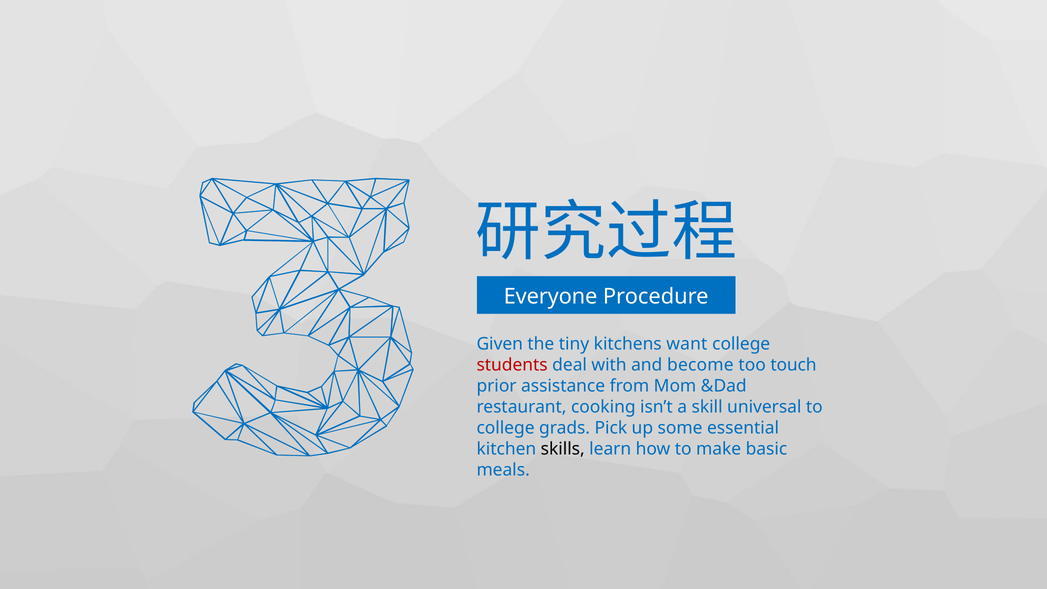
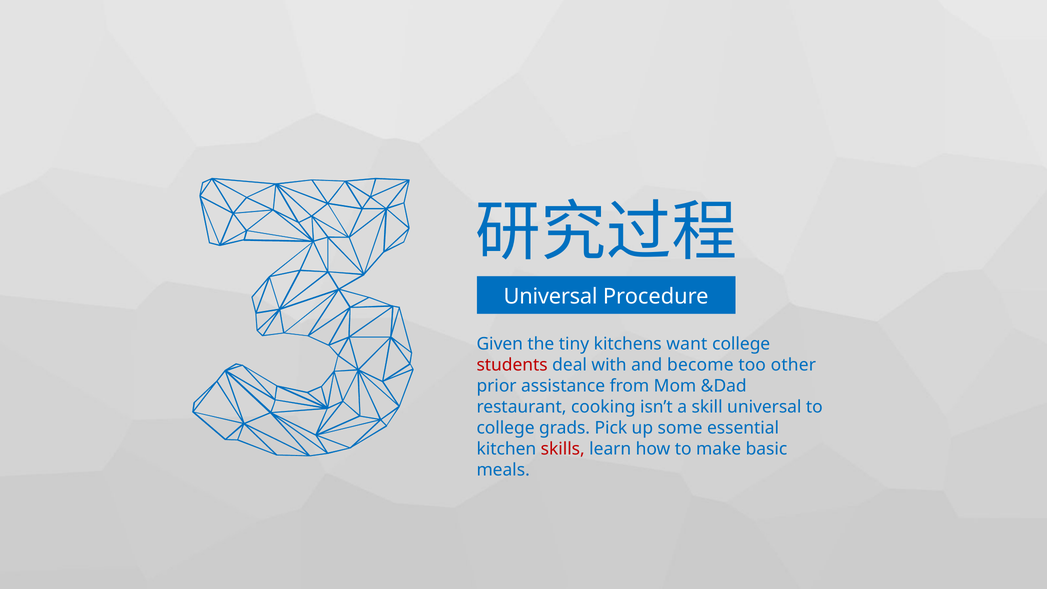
Everyone at (551, 297): Everyone -> Universal
touch: touch -> other
skills colour: black -> red
